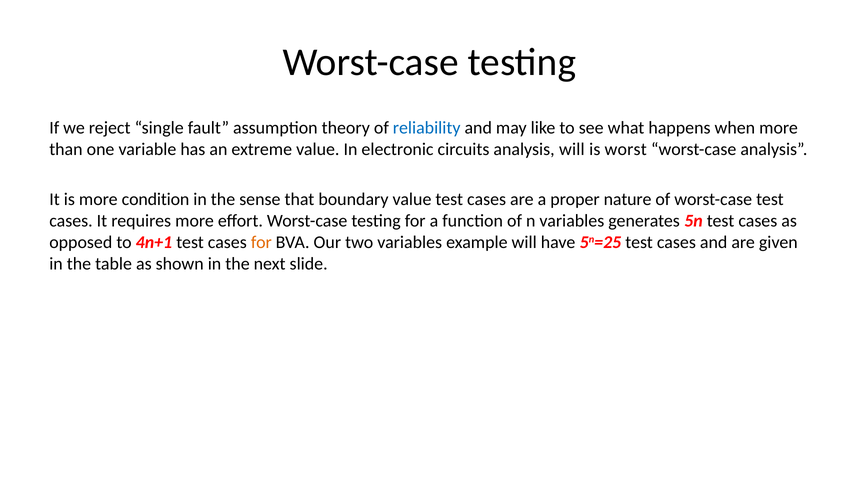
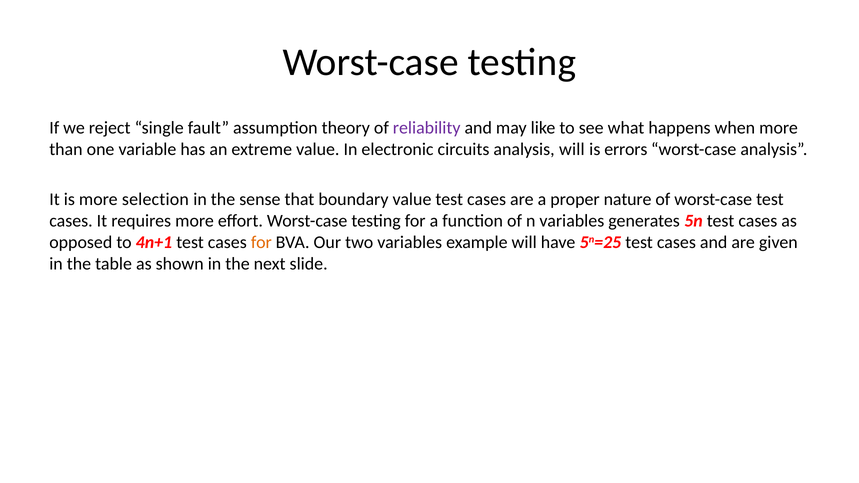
reliability colour: blue -> purple
worst: worst -> errors
condition: condition -> selection
